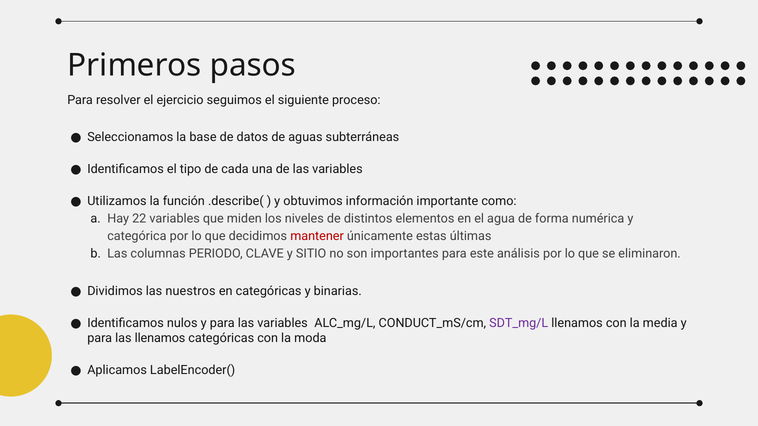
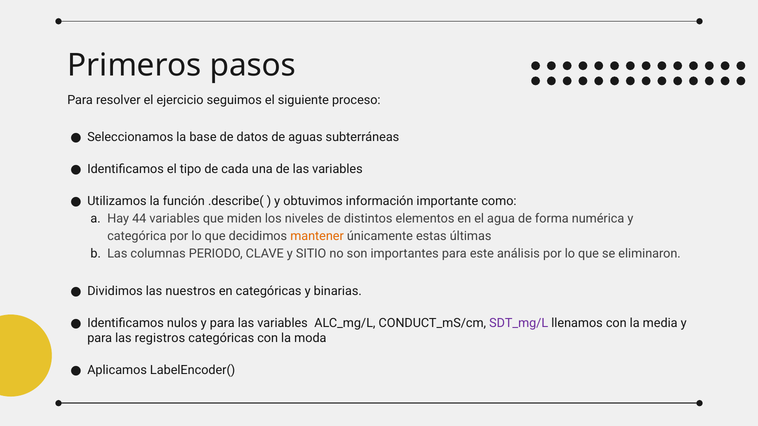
22: 22 -> 44
mantener colour: red -> orange
las llenamos: llenamos -> registros
